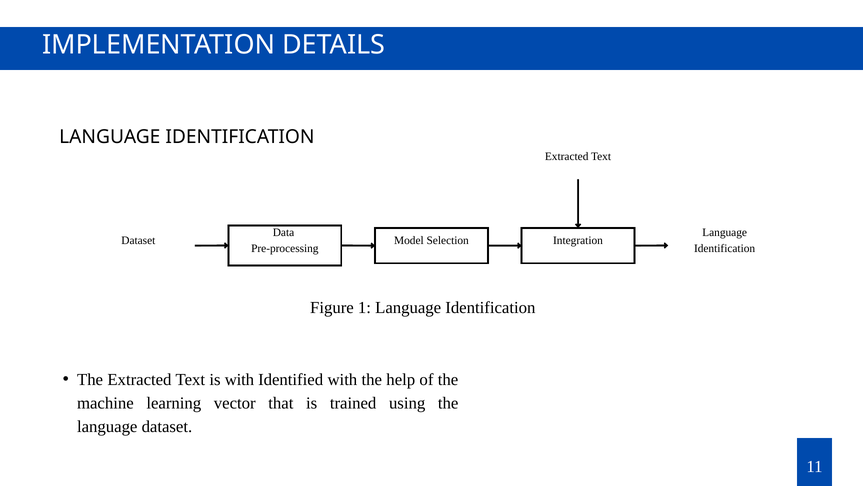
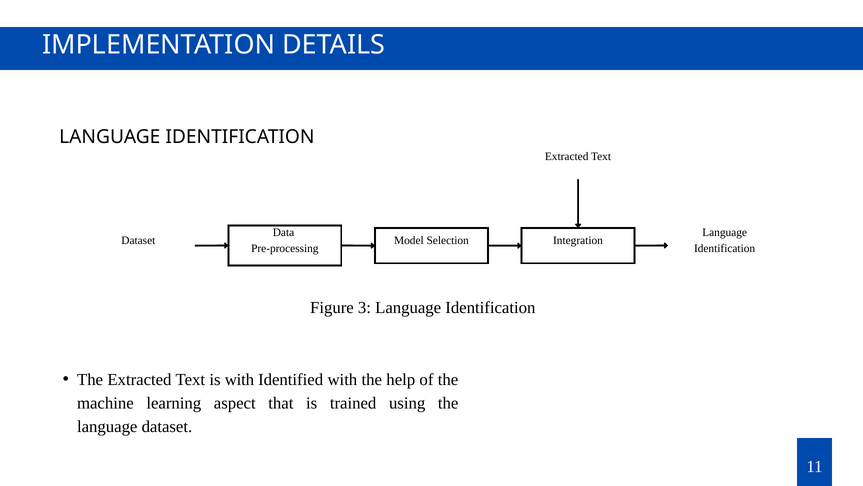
1: 1 -> 3
vector: vector -> aspect
